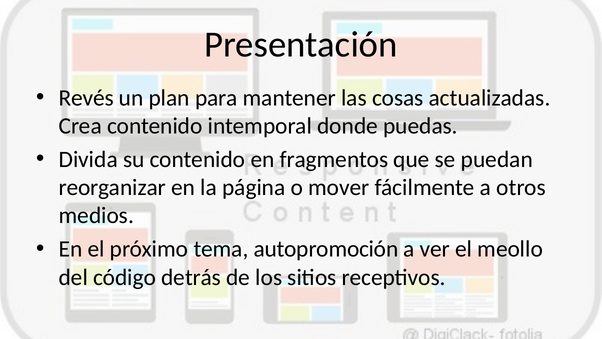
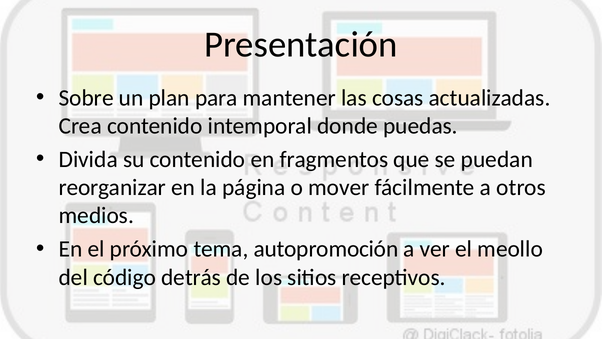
Revés: Revés -> Sobre
